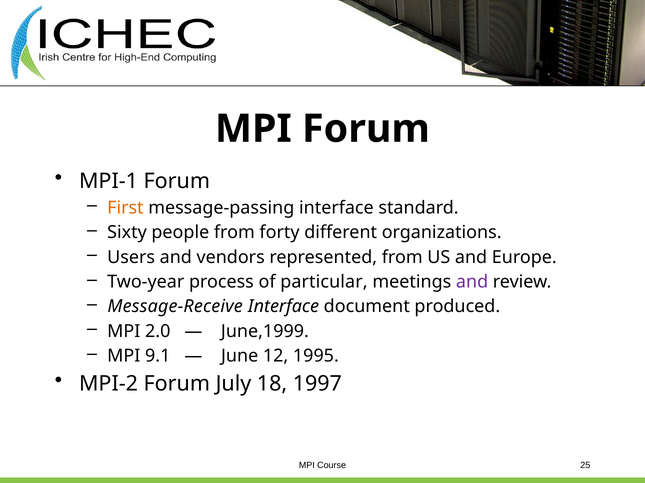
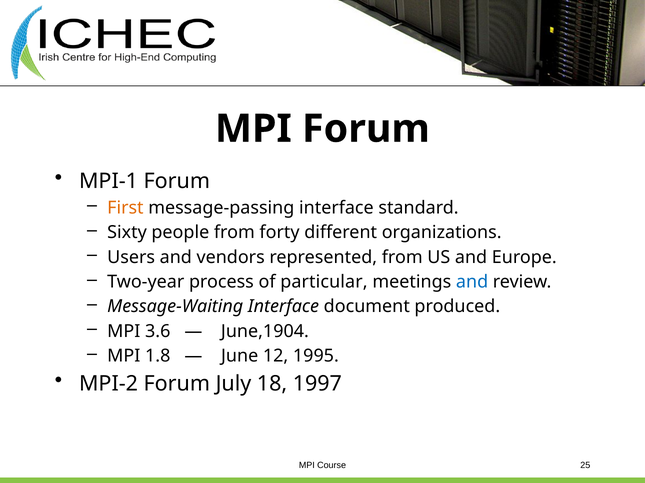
and at (472, 282) colour: purple -> blue
Message-Receive: Message-Receive -> Message-Waiting
2.0: 2.0 -> 3.6
June,1999: June,1999 -> June,1904
9.1: 9.1 -> 1.8
